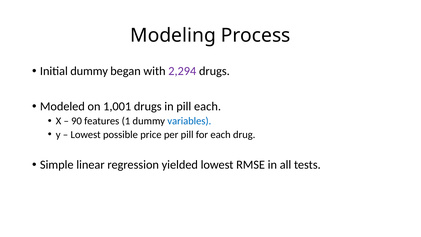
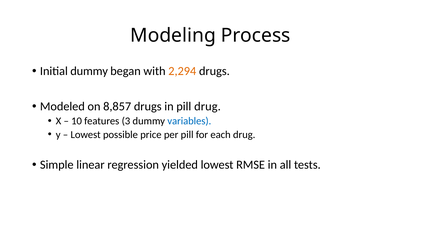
2,294 colour: purple -> orange
1,001: 1,001 -> 8,857
pill each: each -> drug
90: 90 -> 10
1: 1 -> 3
